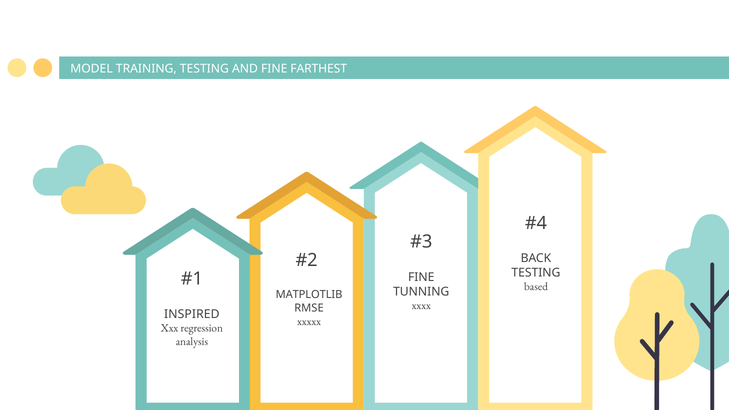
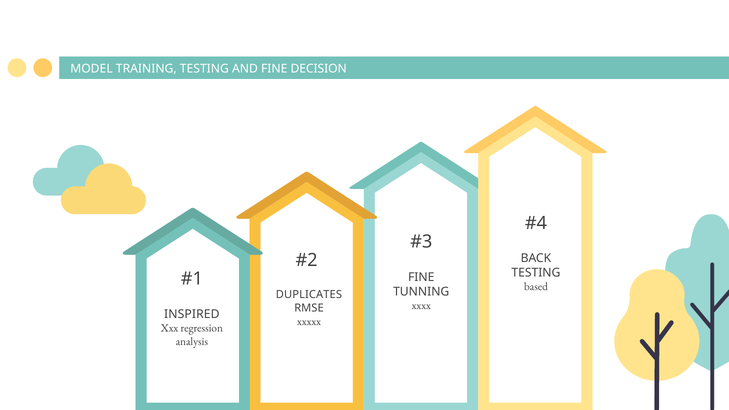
FARTHEST: FARTHEST -> DECISION
MATPLOTLIB: MATPLOTLIB -> DUPLICATES
